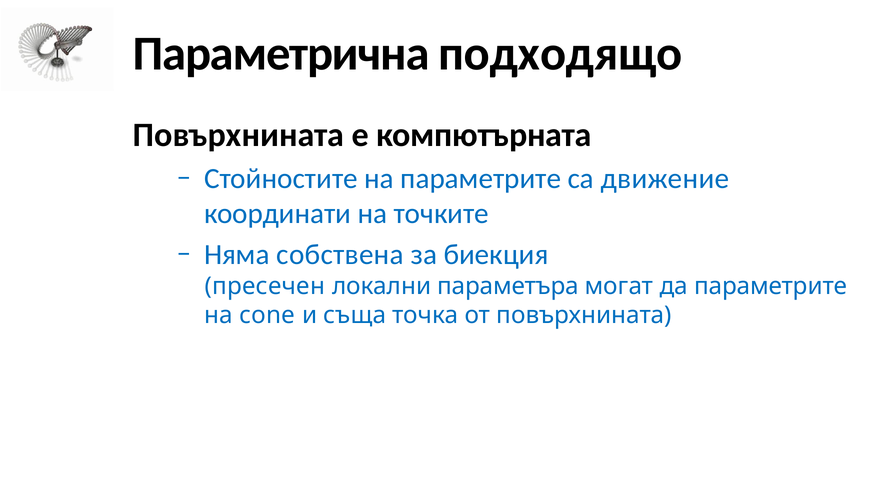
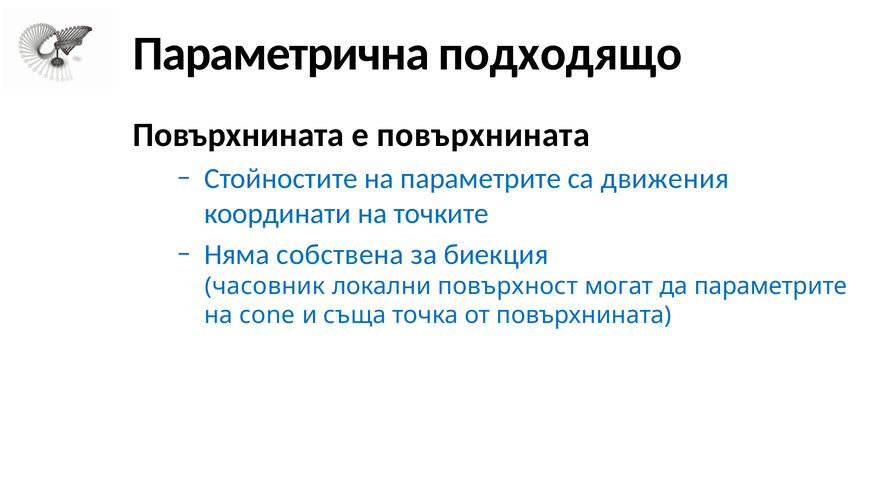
е компютърната: компютърната -> повърхнината
движение: движение -> движения
пресечен: пресечен -> часовник
параметъра: параметъра -> повърхност
